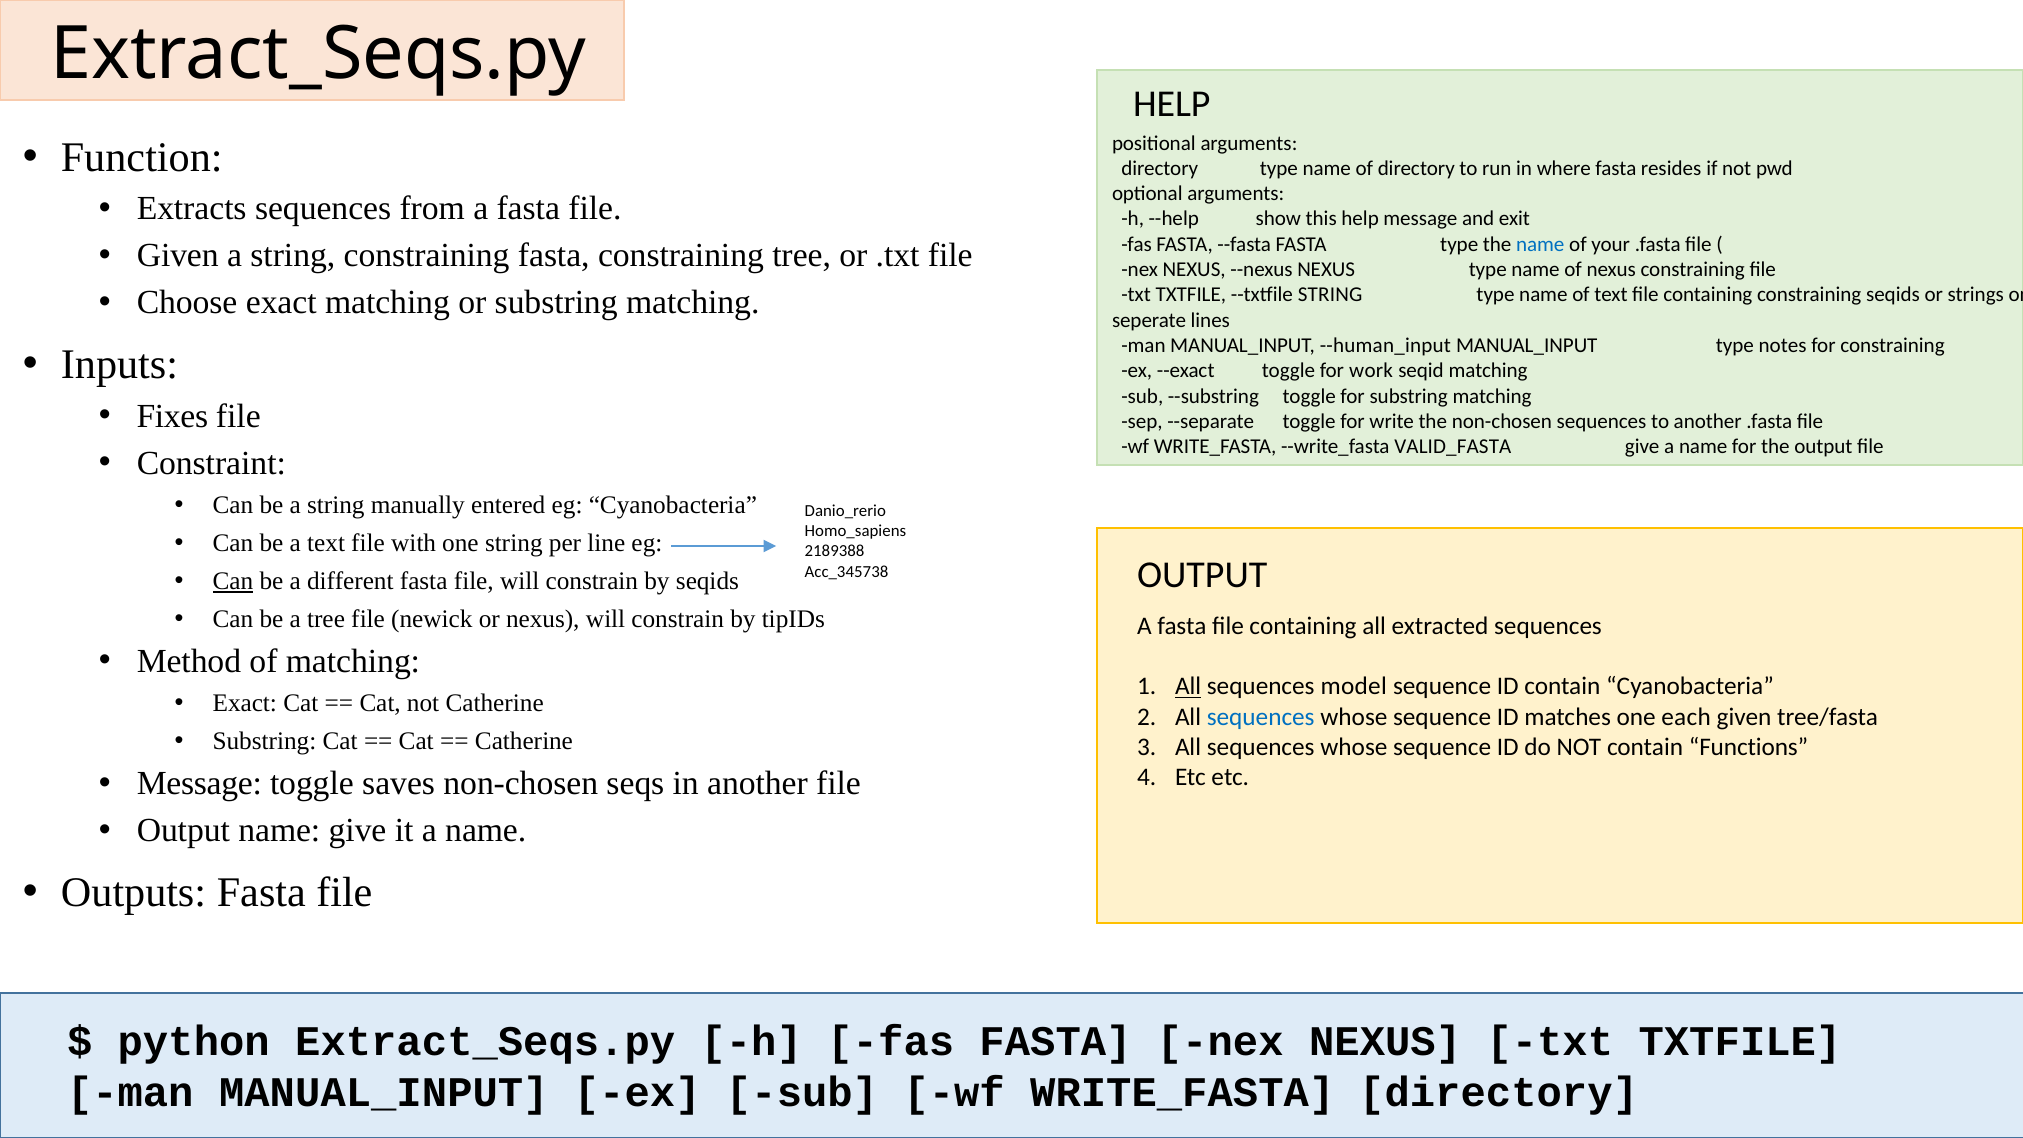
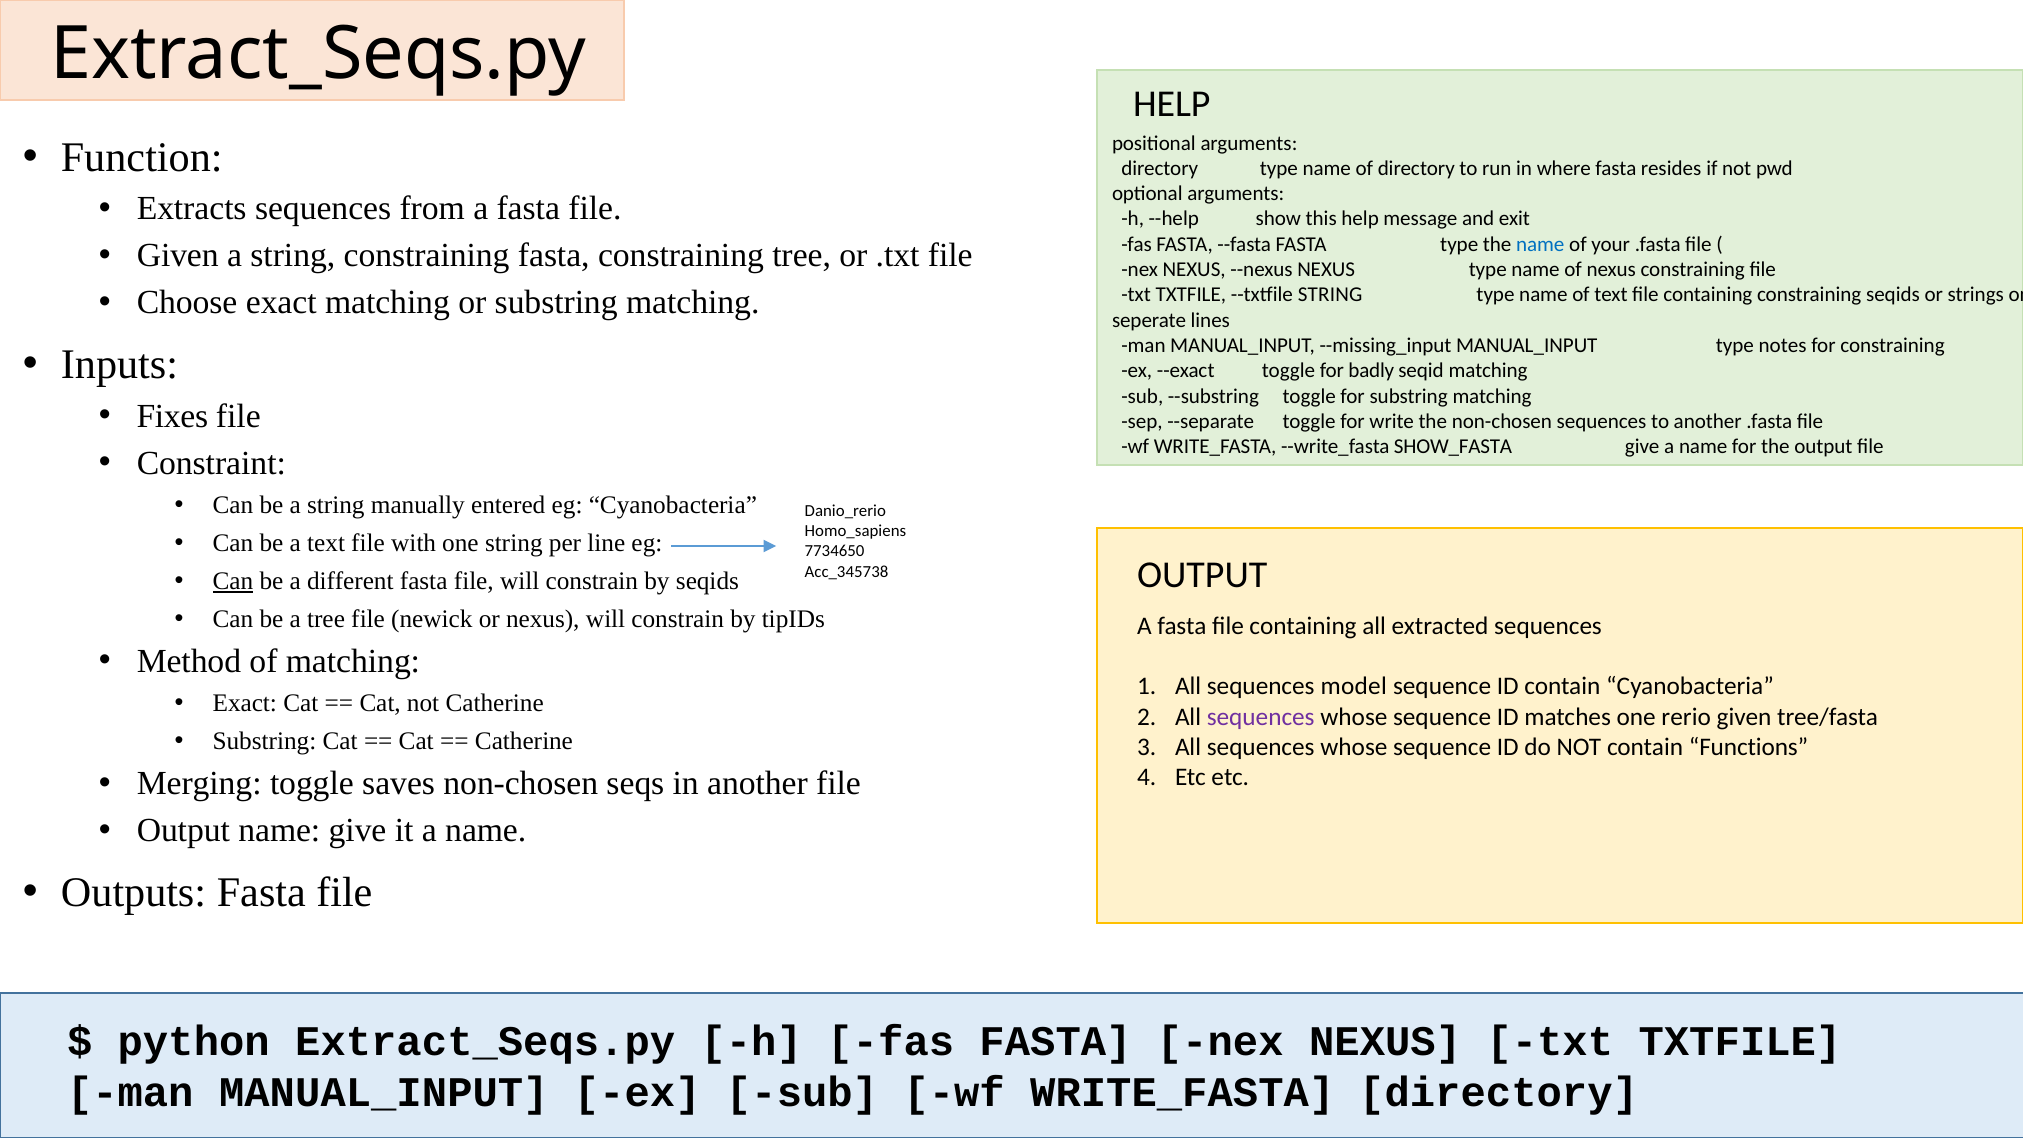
--human_input: --human_input -> --missing_input
work: work -> badly
VALID_FASTA: VALID_FASTA -> SHOW_FASTA
2189388: 2189388 -> 7734650
All at (1188, 686) underline: present -> none
sequences at (1261, 717) colour: blue -> purple
each: each -> rerio
Message at (199, 784): Message -> Merging
